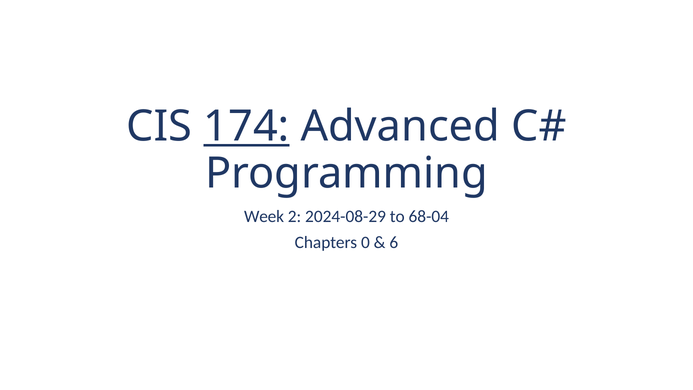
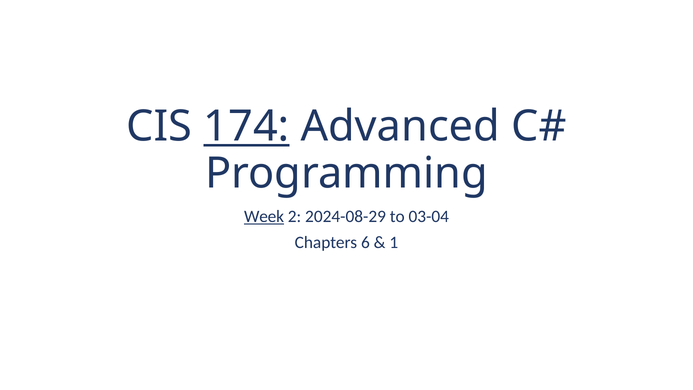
Week underline: none -> present
68-04: 68-04 -> 03-04
0: 0 -> 6
6: 6 -> 1
